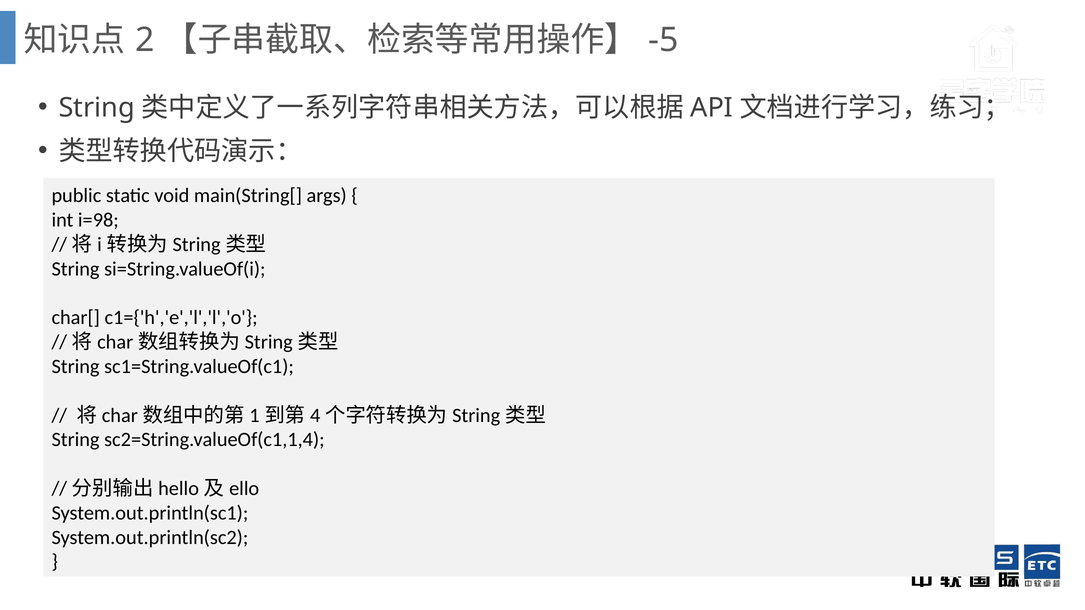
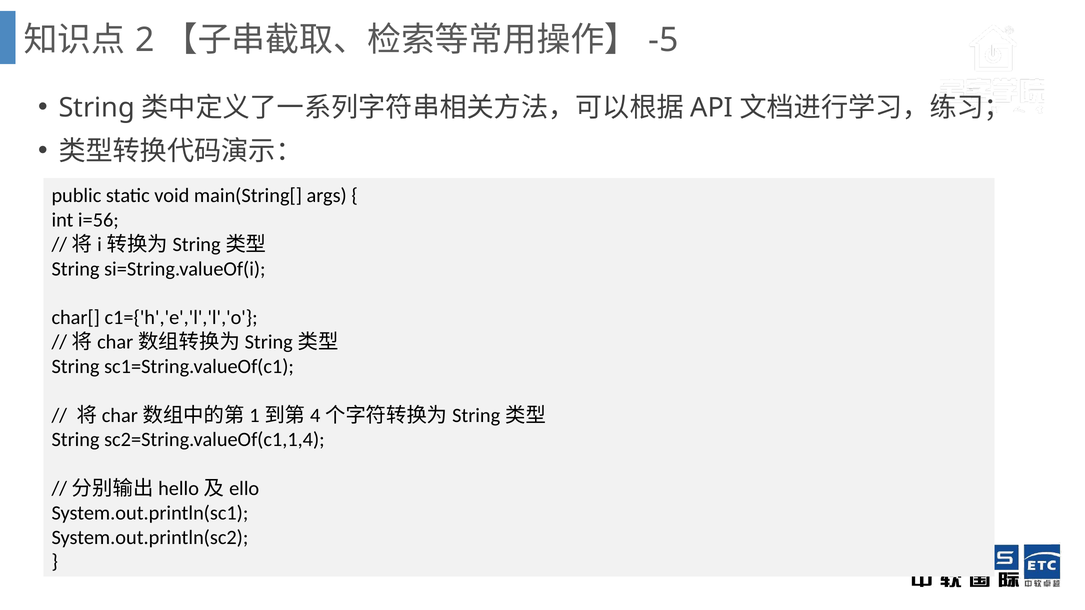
i=98: i=98 -> i=56
